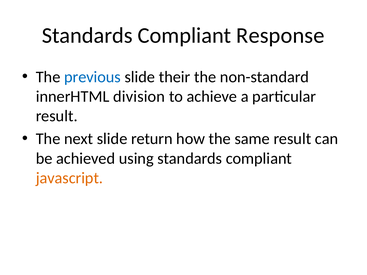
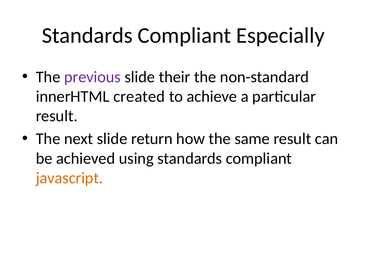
Response: Response -> Especially
previous colour: blue -> purple
division: division -> created
